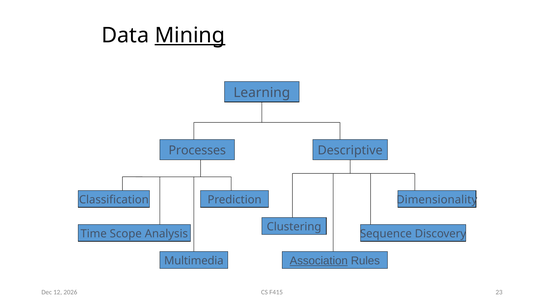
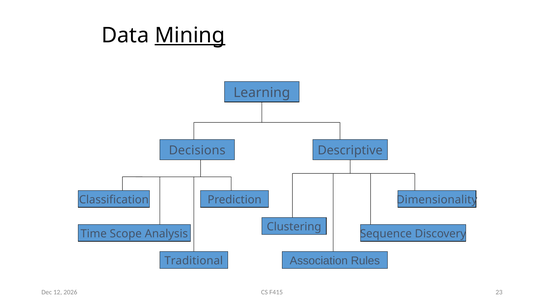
Processes: Processes -> Decisions
Association underline: present -> none
Multimedia: Multimedia -> Traditional
